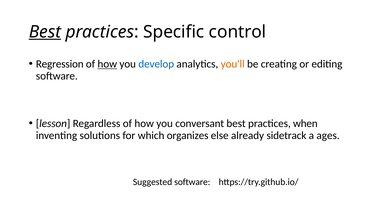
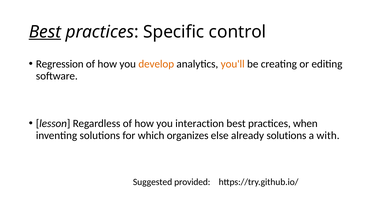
how at (107, 64) underline: present -> none
develop colour: blue -> orange
conversant: conversant -> interaction
already sidetrack: sidetrack -> solutions
ages: ages -> with
Suggested software: software -> provided
